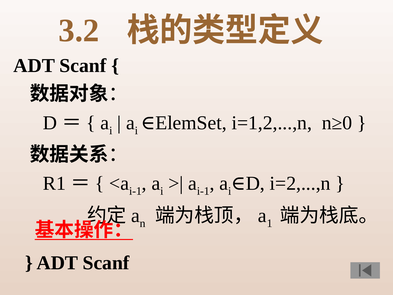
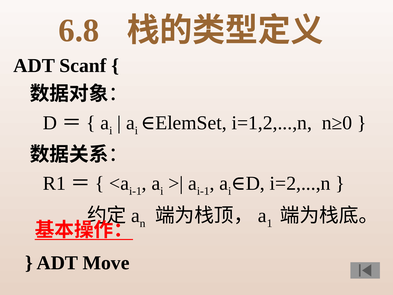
3.2: 3.2 -> 6.8
Scanf at (106, 263): Scanf -> Move
